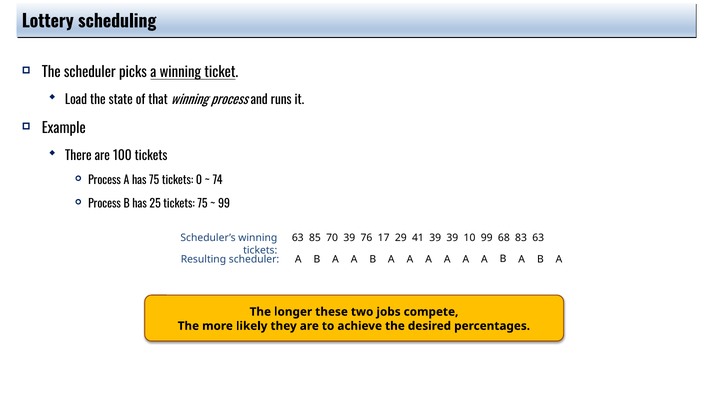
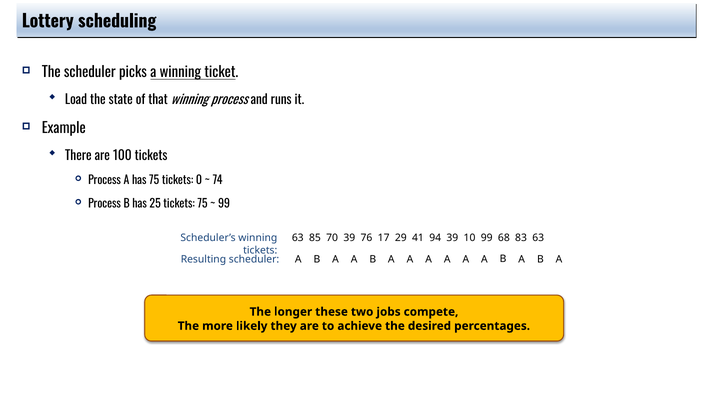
41 39: 39 -> 94
